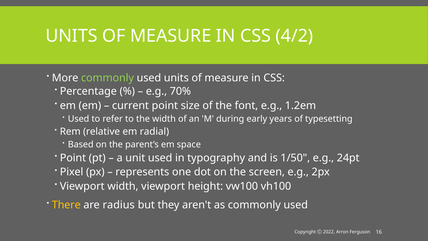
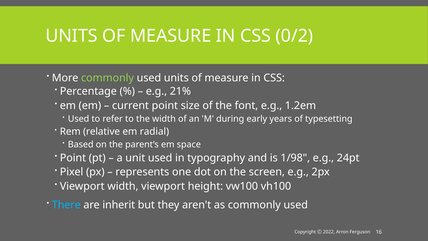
4/2: 4/2 -> 0/2
70%: 70% -> 21%
1/50: 1/50 -> 1/98
There colour: yellow -> light blue
radius: radius -> inherit
